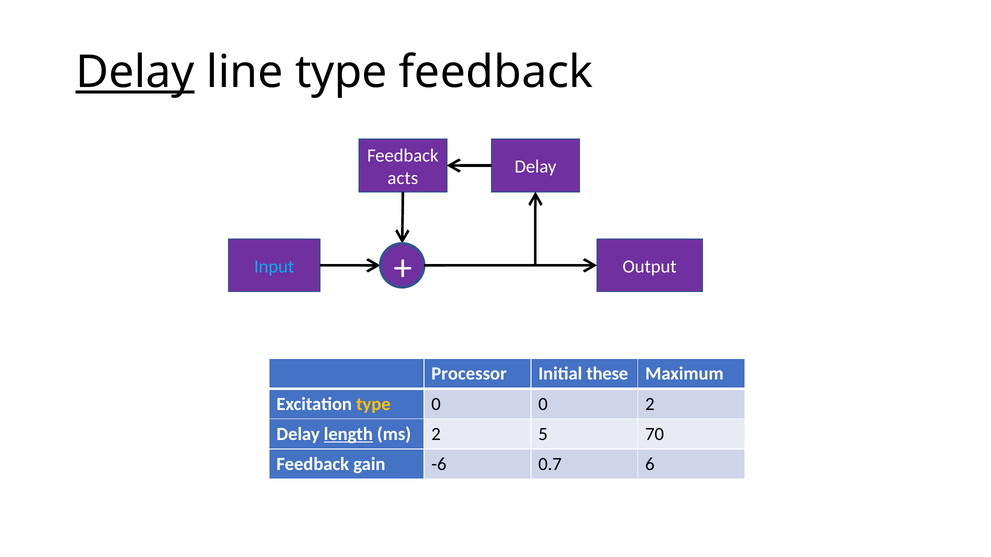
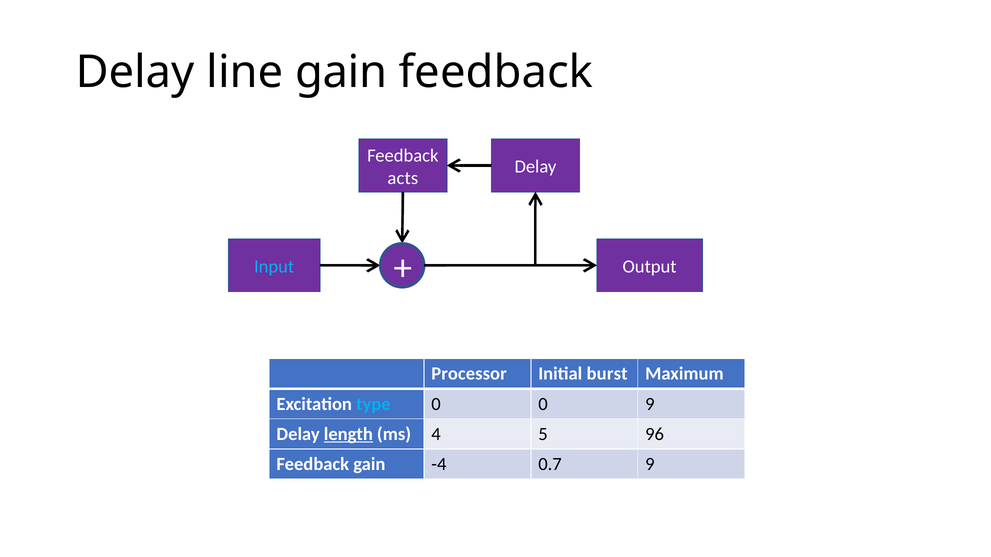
Delay at (135, 72) underline: present -> none
line type: type -> gain
these: these -> burst
type at (373, 404) colour: yellow -> light blue
0 2: 2 -> 9
ms 2: 2 -> 4
70: 70 -> 96
-6: -6 -> -4
0.7 6: 6 -> 9
